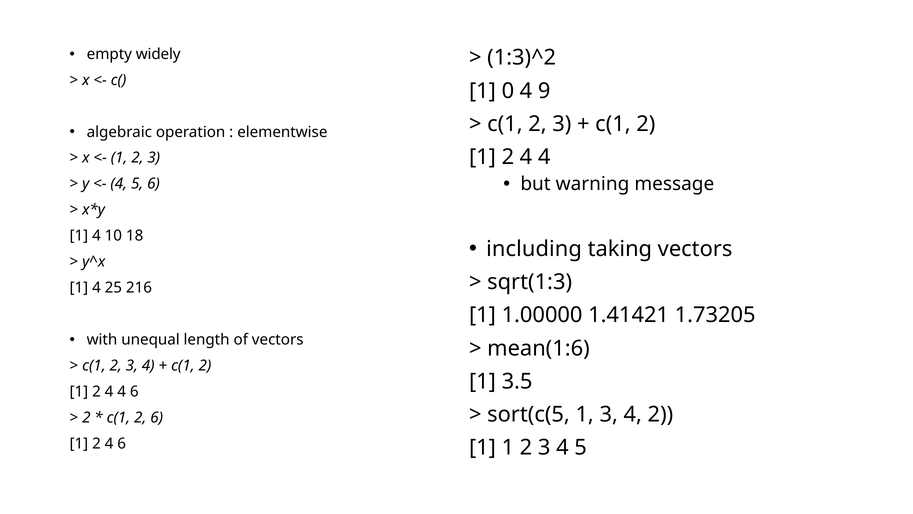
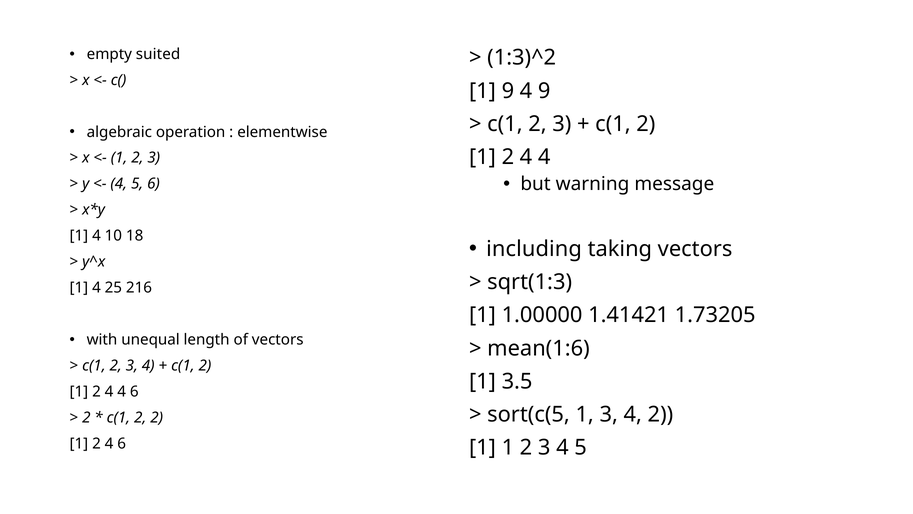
widely: widely -> suited
1 0: 0 -> 9
2 6: 6 -> 2
